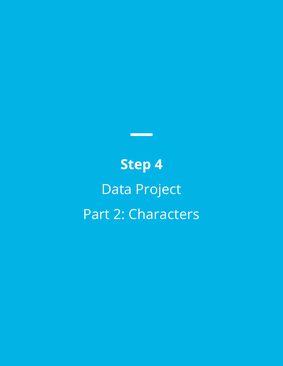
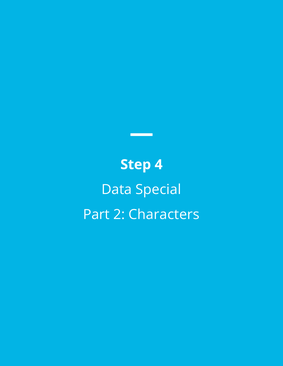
Project: Project -> Special
